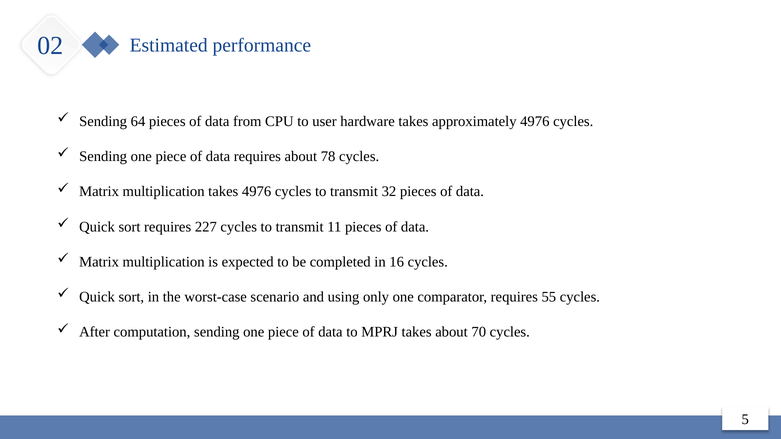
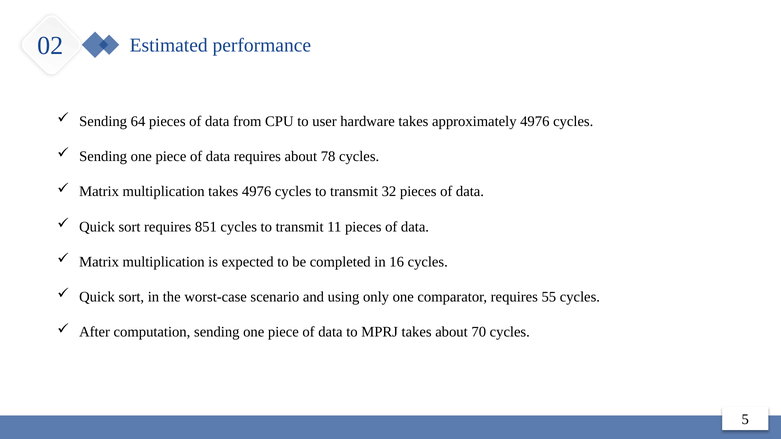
227: 227 -> 851
